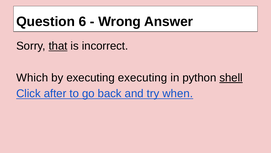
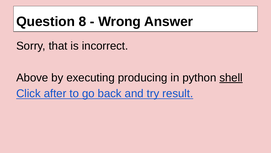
6: 6 -> 8
that underline: present -> none
Which: Which -> Above
executing executing: executing -> producing
when: when -> result
